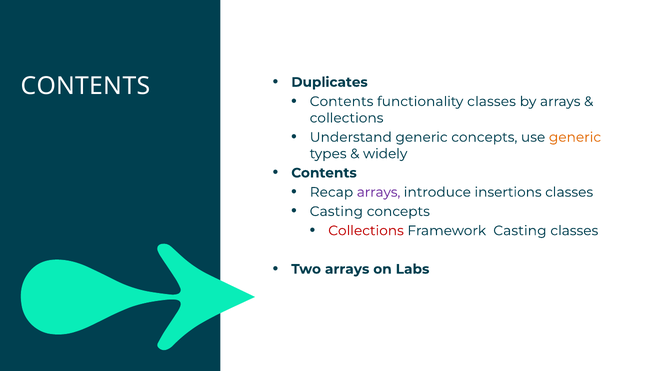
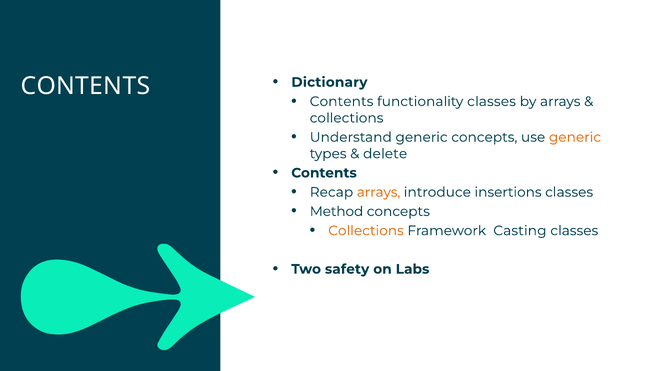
Duplicates: Duplicates -> Dictionary
widely: widely -> delete
arrays at (379, 192) colour: purple -> orange
Casting at (336, 212): Casting -> Method
Collections at (366, 231) colour: red -> orange
Two arrays: arrays -> safety
